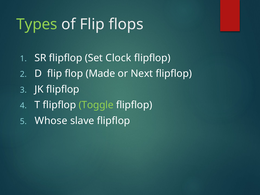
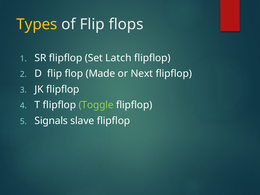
Types colour: light green -> yellow
Clock: Clock -> Latch
Whose: Whose -> Signals
